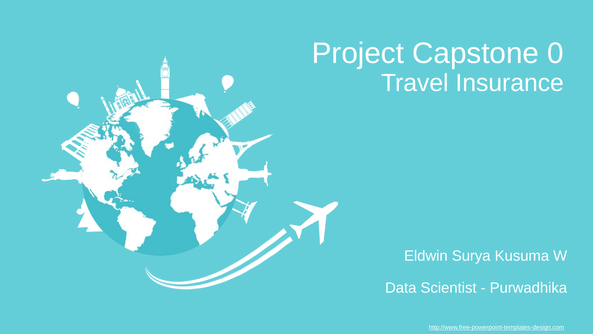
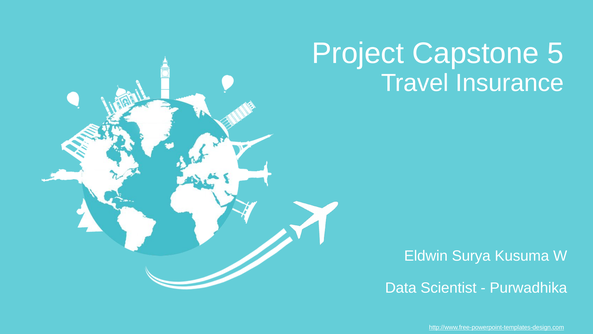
0: 0 -> 5
